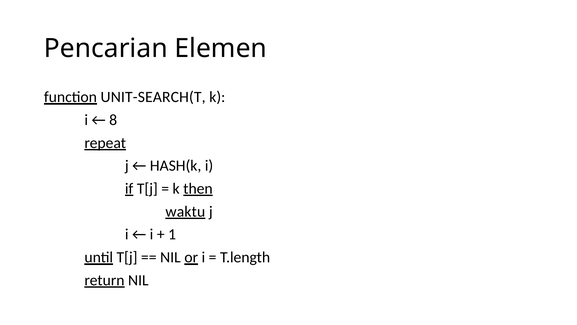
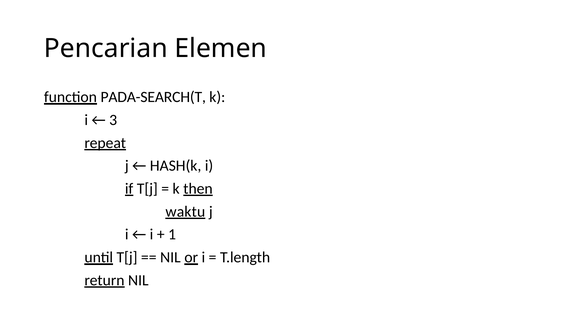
UNIT-SEARCH(T: UNIT-SEARCH(T -> PADA-SEARCH(T
8: 8 -> 3
